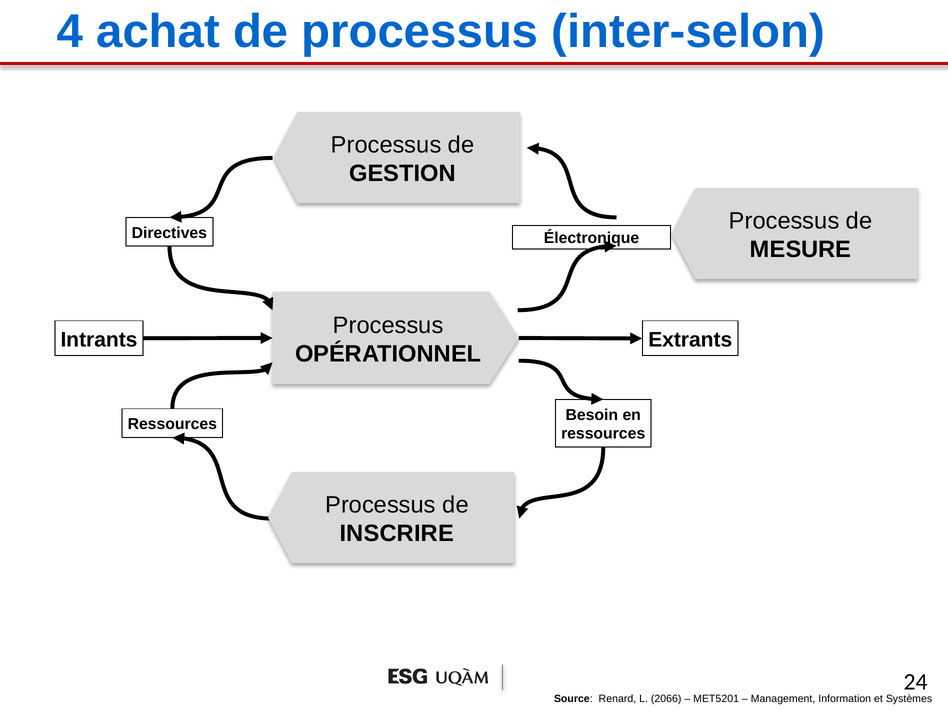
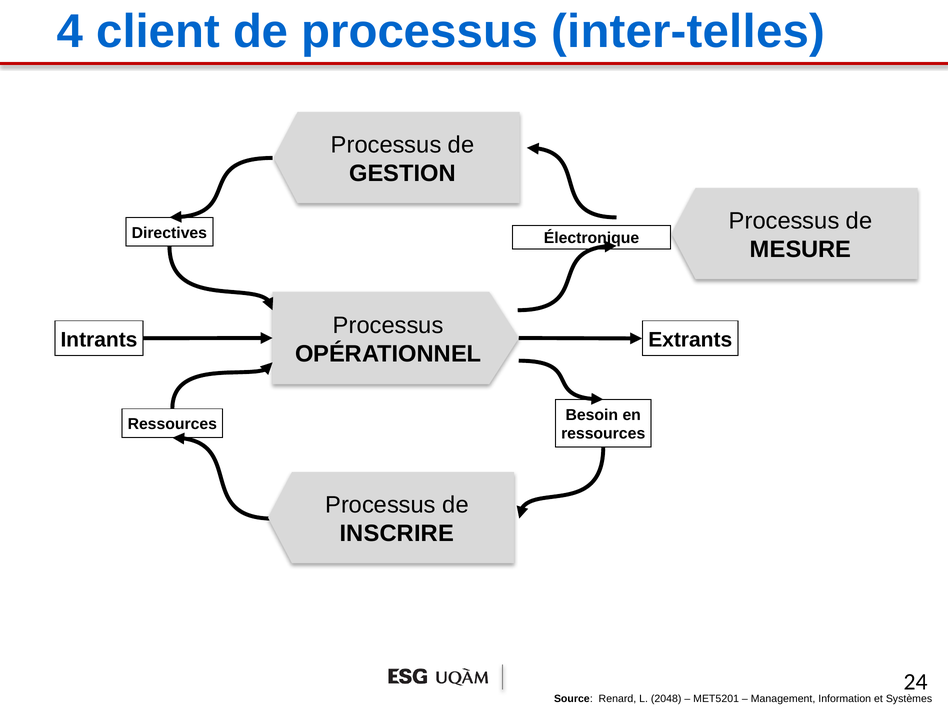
achat: achat -> client
inter-selon: inter-selon -> inter-telles
2066: 2066 -> 2048
